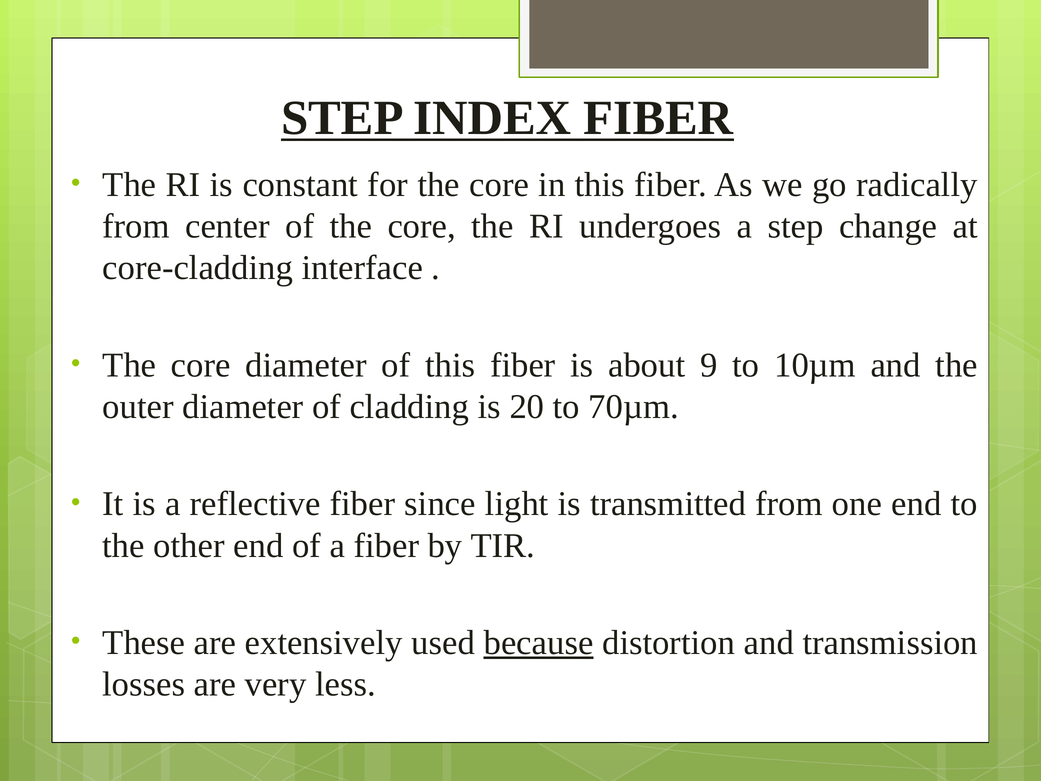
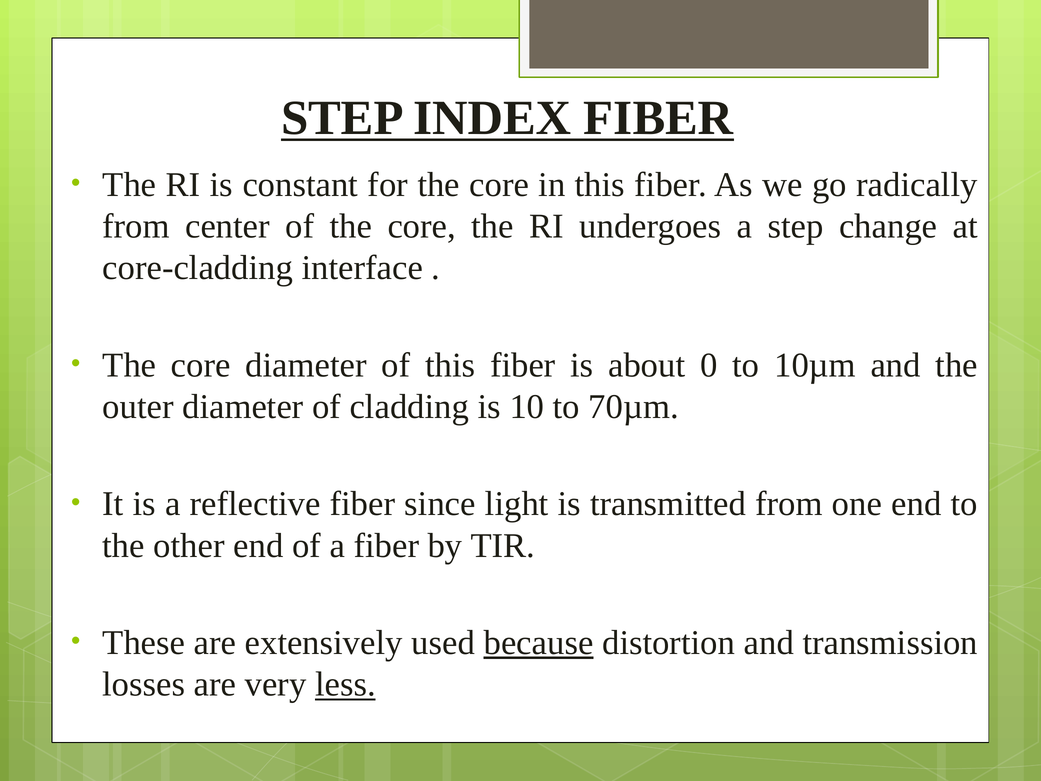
9: 9 -> 0
20: 20 -> 10
less underline: none -> present
